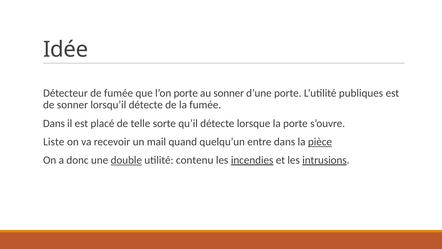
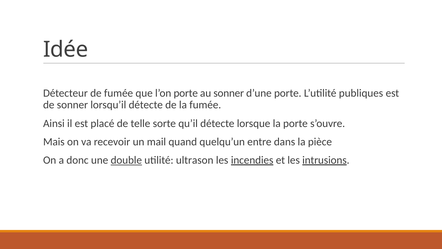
Dans at (54, 123): Dans -> Ainsi
Liste: Liste -> Mais
pièce underline: present -> none
contenu: contenu -> ultrason
